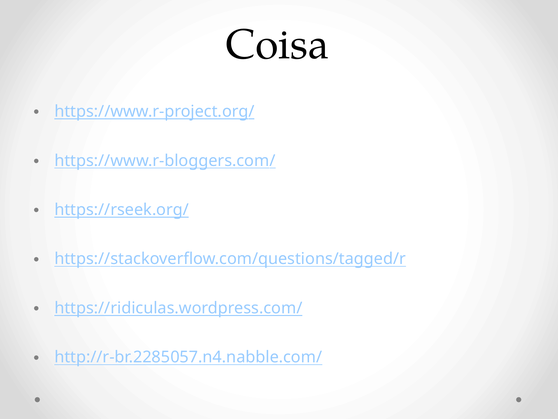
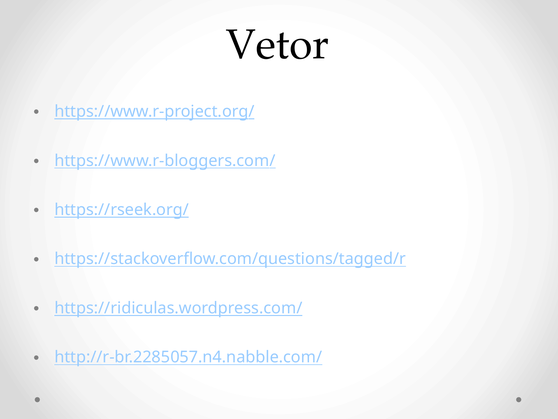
Coisa: Coisa -> Vetor
